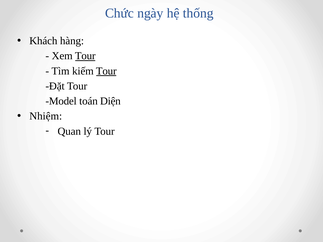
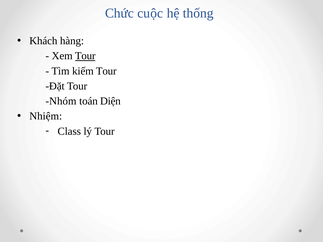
ngày: ngày -> cuộc
Tour at (106, 71) underline: present -> none
Model: Model -> Nhóm
Quan: Quan -> Class
